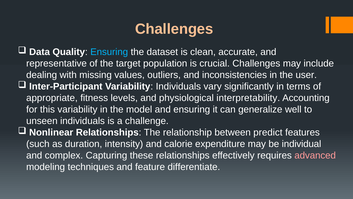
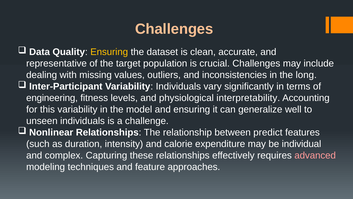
Ensuring at (109, 52) colour: light blue -> yellow
user: user -> long
appropriate: appropriate -> engineering
differentiate: differentiate -> approaches
